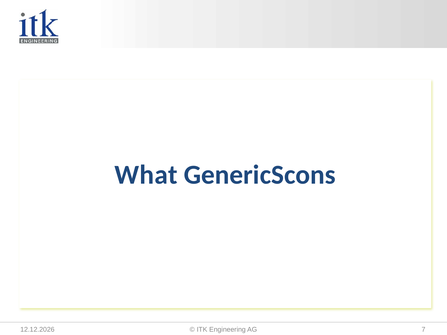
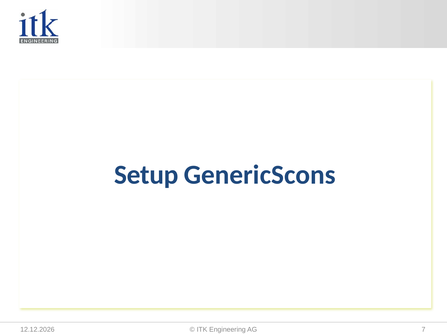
What: What -> Setup
